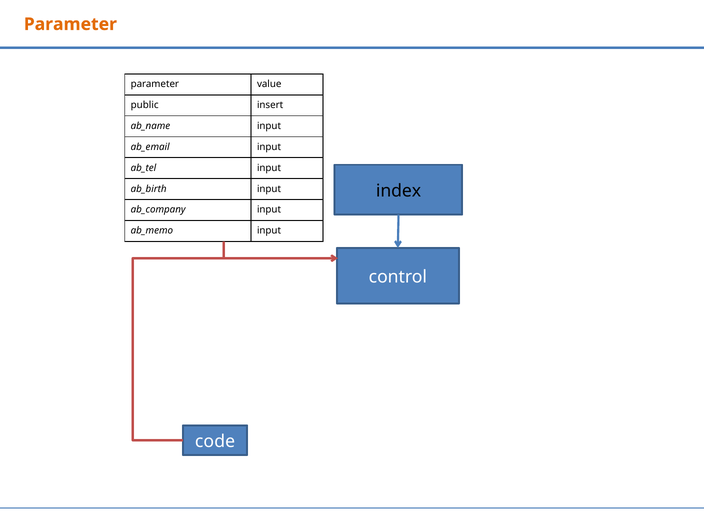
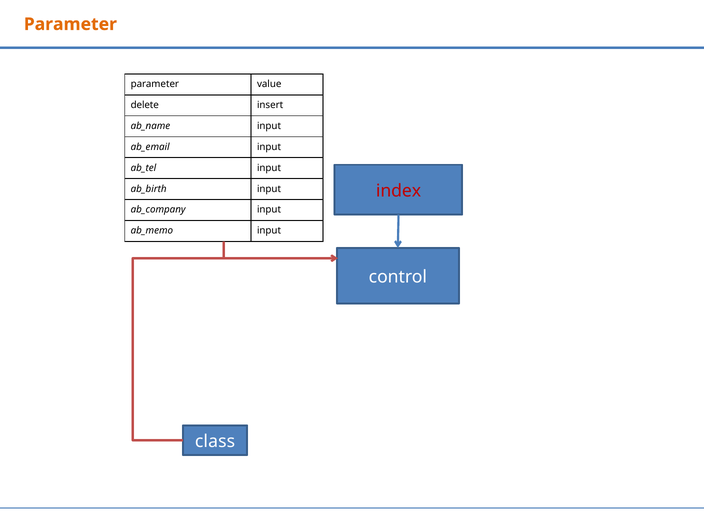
public: public -> delete
index colour: black -> red
code: code -> class
